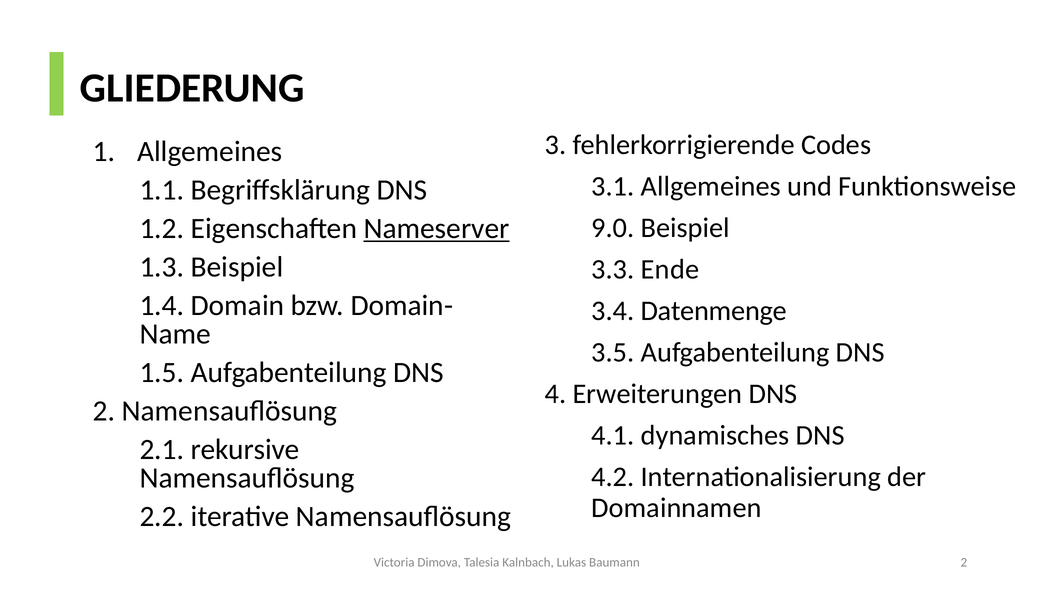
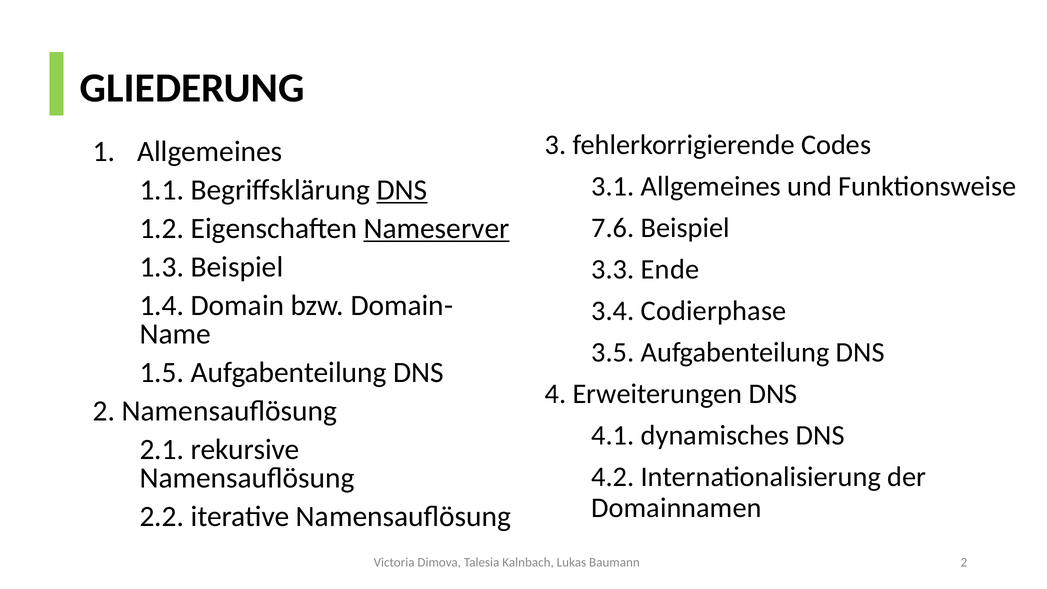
DNS at (402, 190) underline: none -> present
9.0: 9.0 -> 7.6
Datenmenge: Datenmenge -> Codierphase
